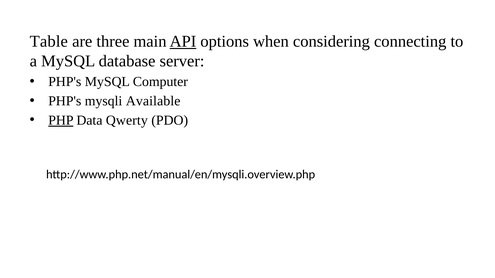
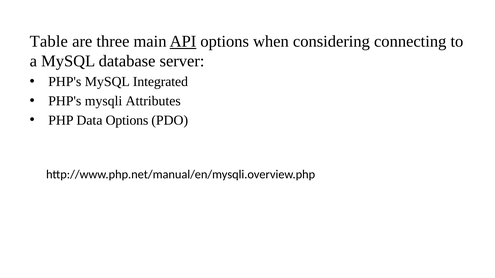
Computer: Computer -> Integrated
Available: Available -> Attributes
PHP underline: present -> none
Data Qwerty: Qwerty -> Options
